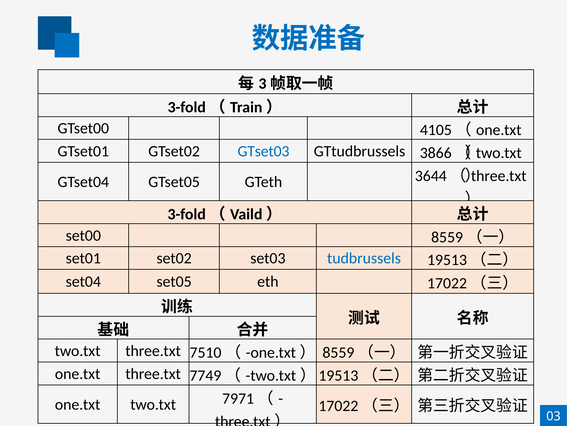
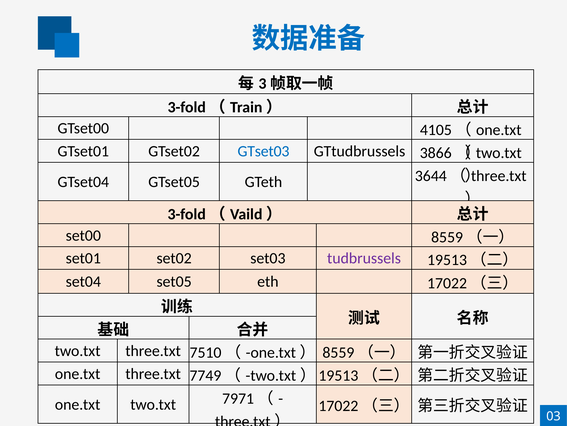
tudbrussels colour: blue -> purple
